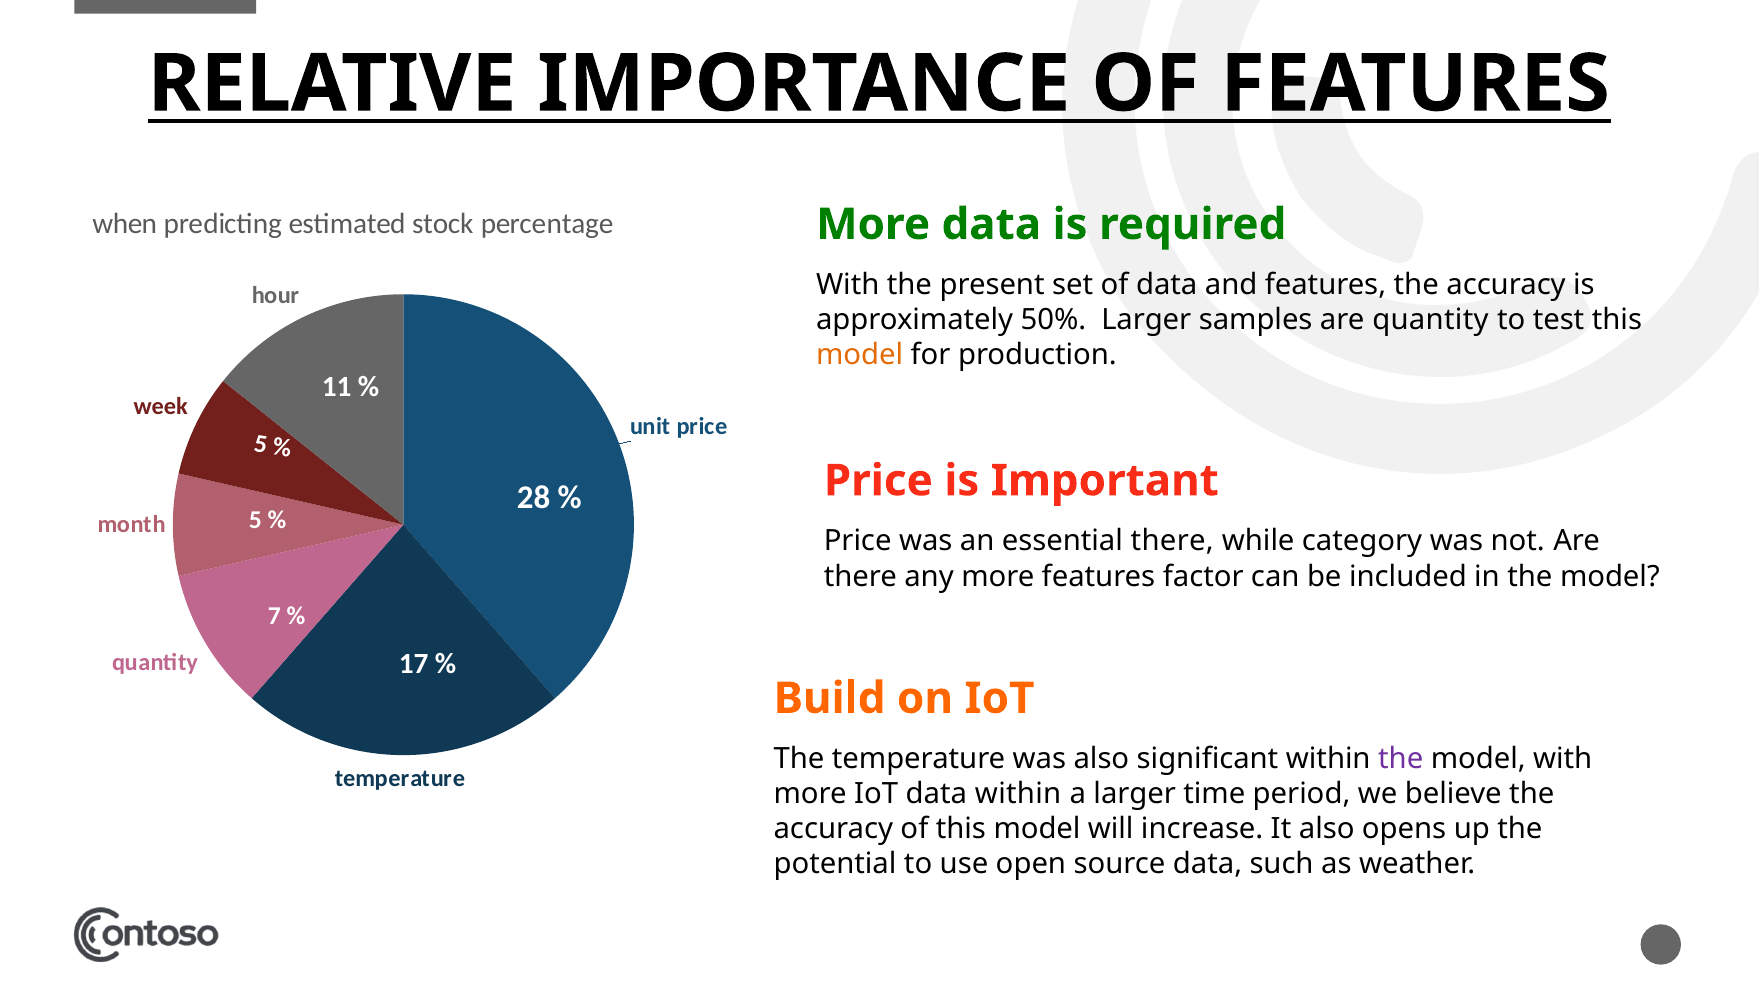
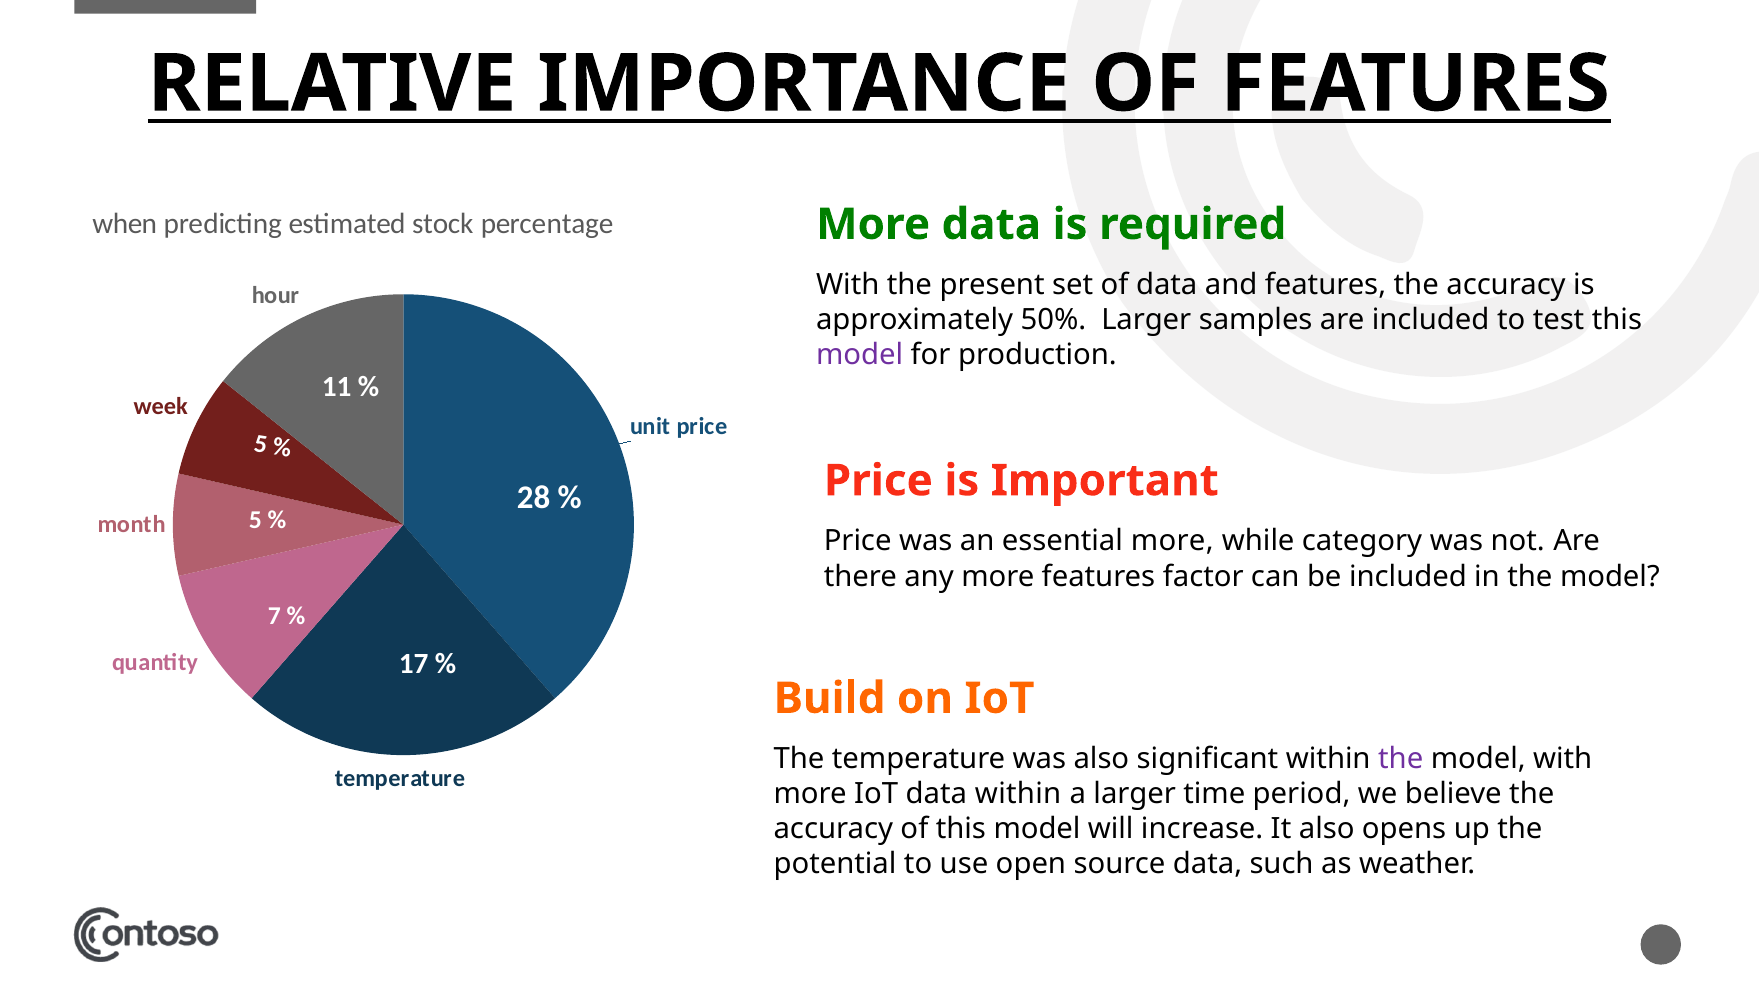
are quantity: quantity -> included
model at (860, 355) colour: orange -> purple
essential there: there -> more
